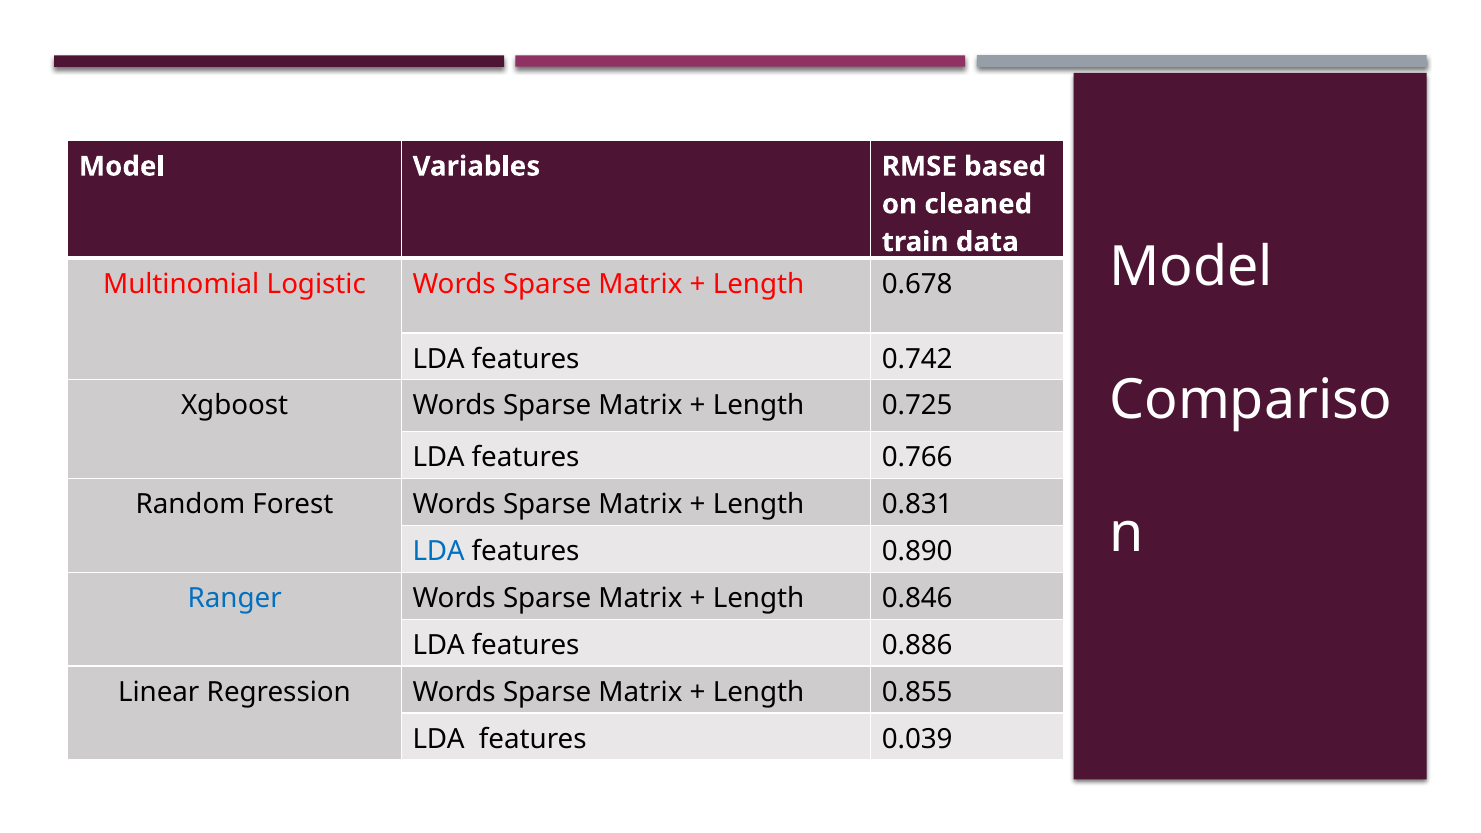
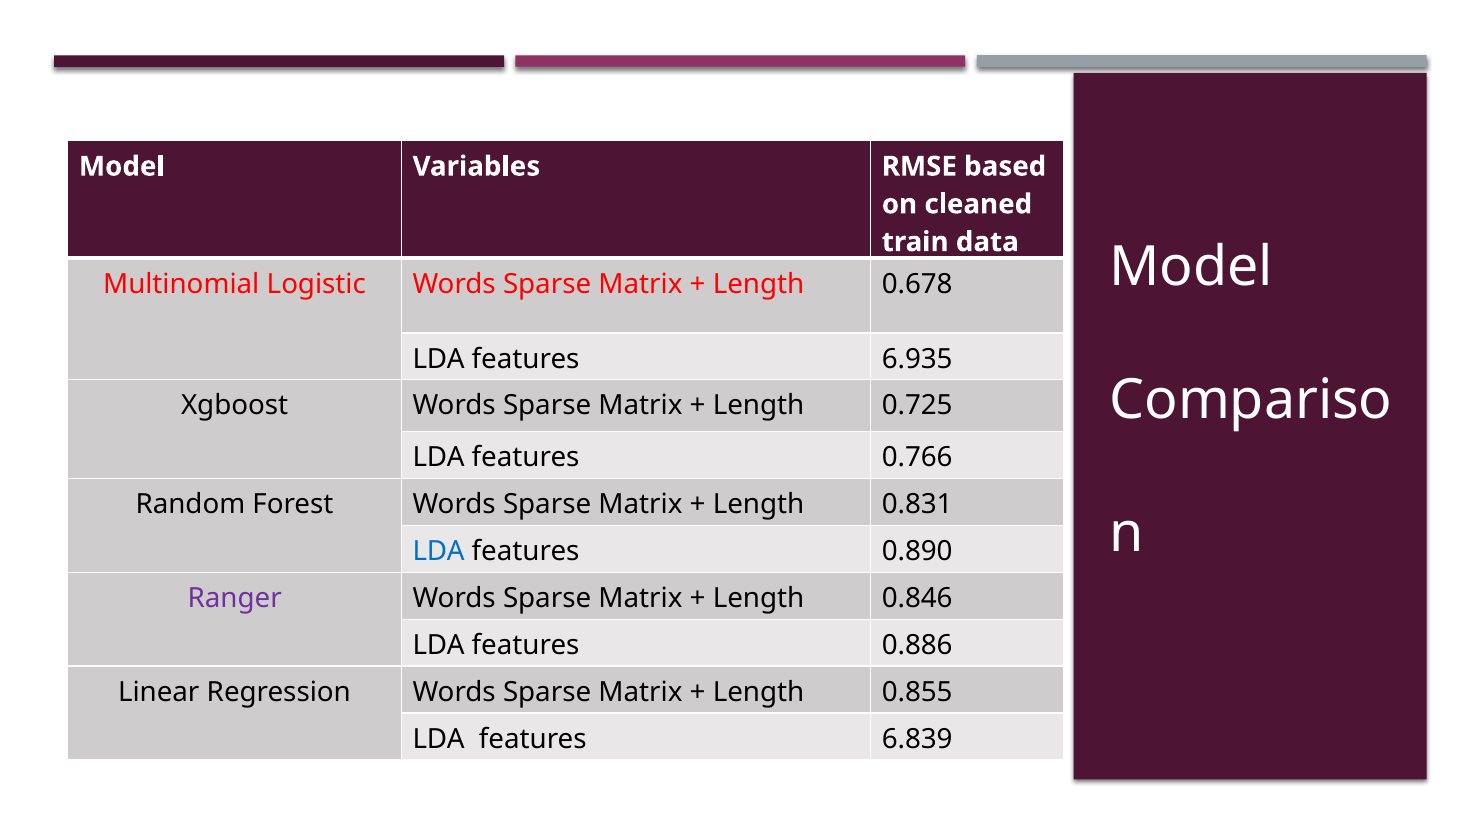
0.742: 0.742 -> 6.935
Ranger colour: blue -> purple
0.039: 0.039 -> 6.839
